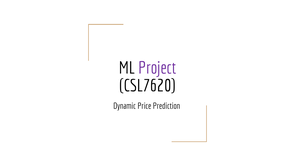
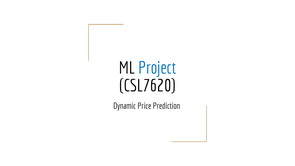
Project colour: purple -> blue
